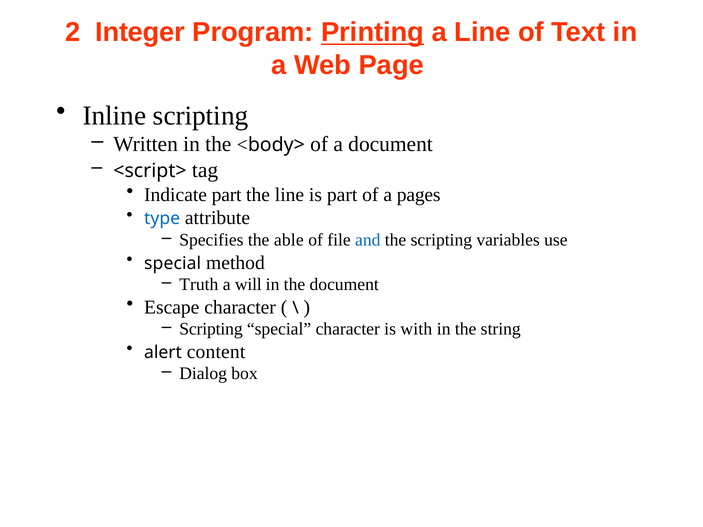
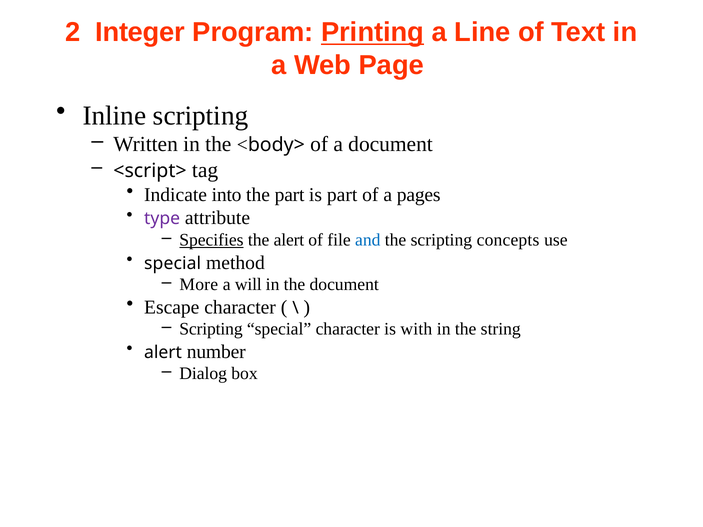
Indicate part: part -> into
the line: line -> part
type colour: blue -> purple
Specifies underline: none -> present
the able: able -> alert
variables: variables -> concepts
Truth: Truth -> More
content: content -> number
